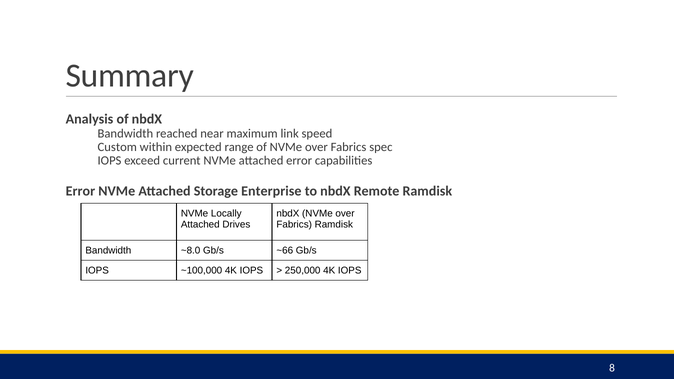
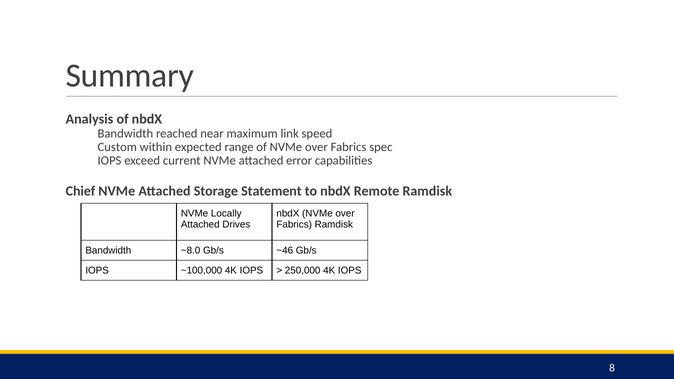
Error at (80, 191): Error -> Chief
Enterprise: Enterprise -> Statement
~66: ~66 -> ~46
